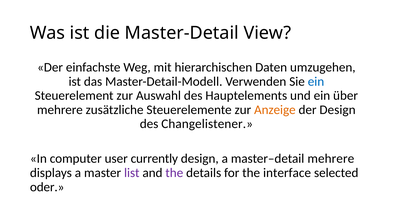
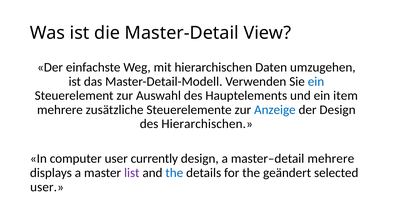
über: über -> item
Anzeige colour: orange -> blue
des Changelistener: Changelistener -> Hierarchischen
the at (174, 173) colour: purple -> blue
interface: interface -> geändert
oder at (47, 187): oder -> user
